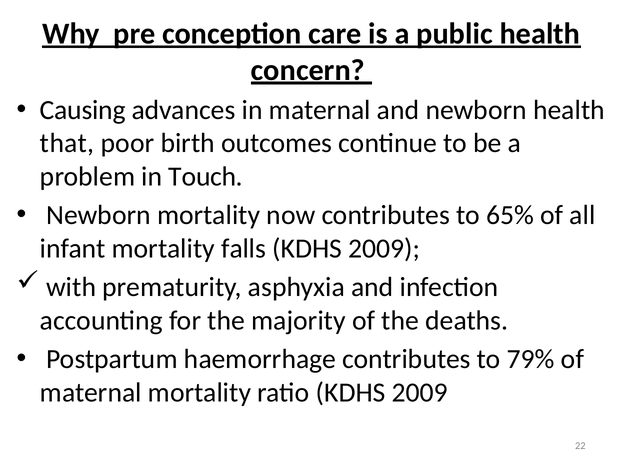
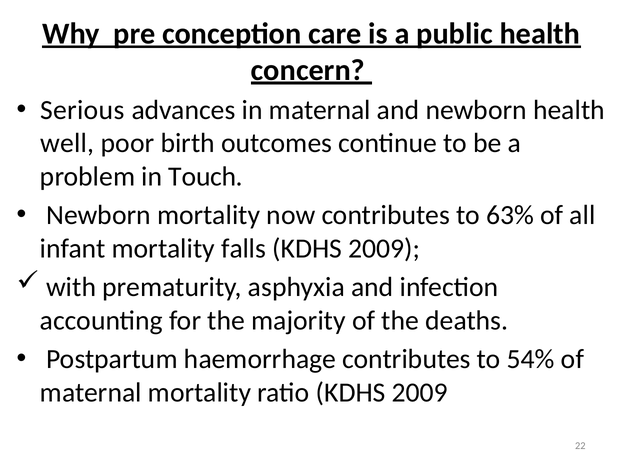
Causing: Causing -> Serious
that: that -> well
65%: 65% -> 63%
79%: 79% -> 54%
